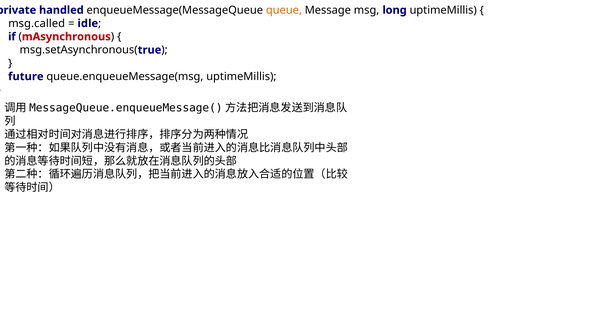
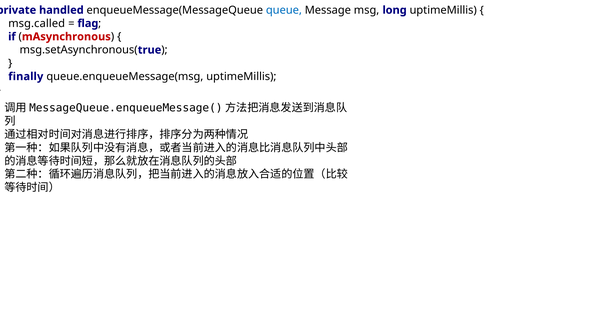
queue colour: orange -> blue
idle: idle -> flag
future: future -> finally
